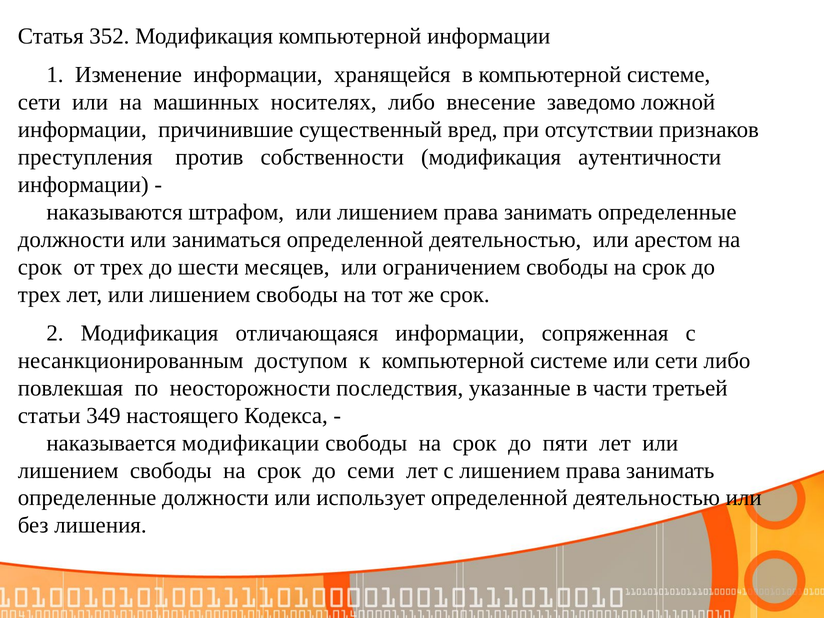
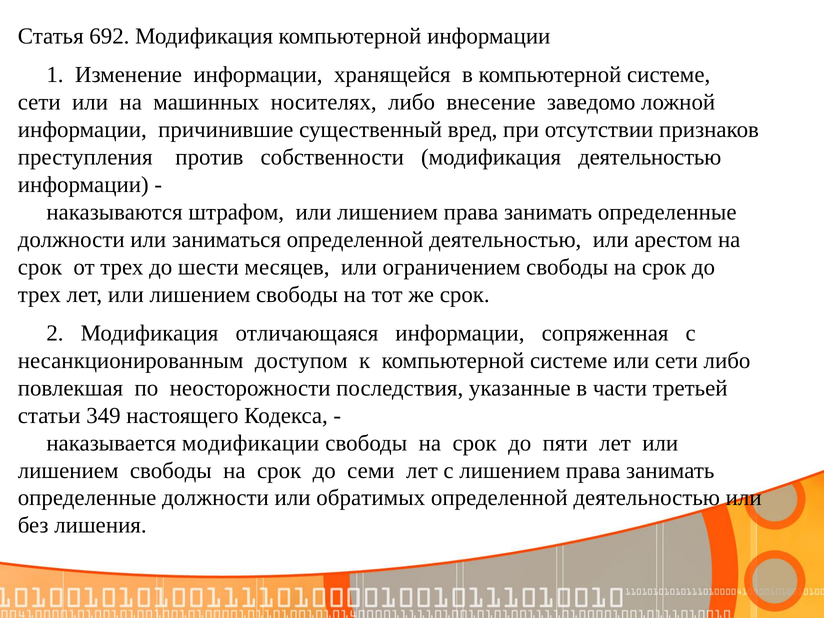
352: 352 -> 692
модификация аутентичности: аутентичности -> деятельностью
использует: использует -> обратимых
